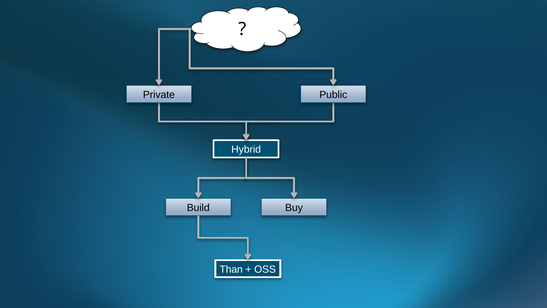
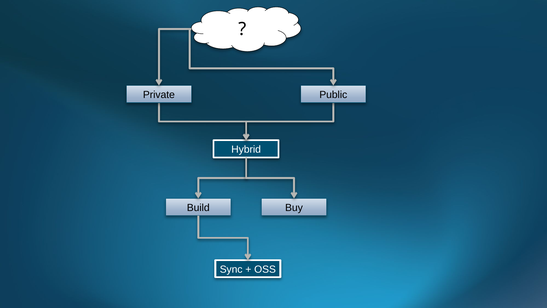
Than: Than -> Sync
